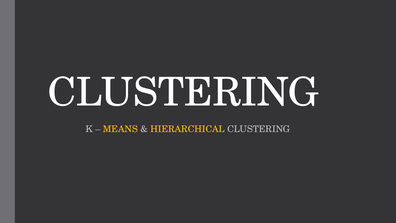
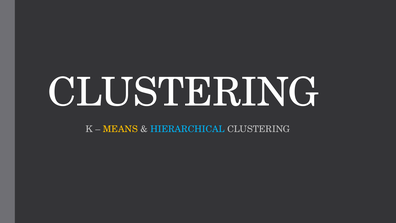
HIERARCHICAL colour: yellow -> light blue
